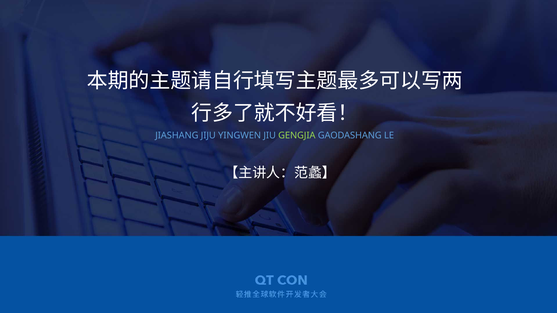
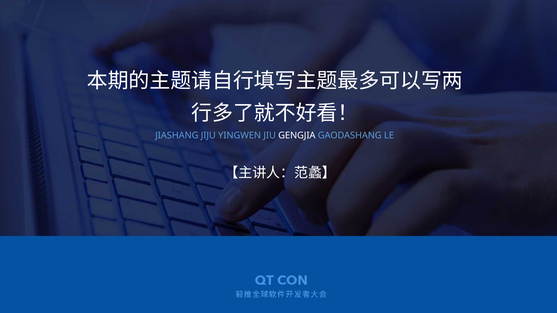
GENGJIA colour: light green -> white
